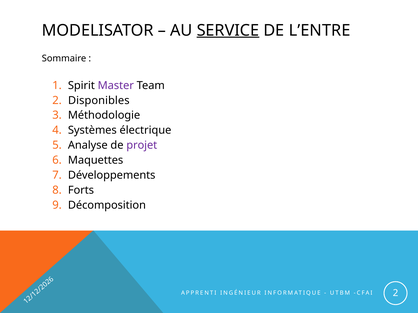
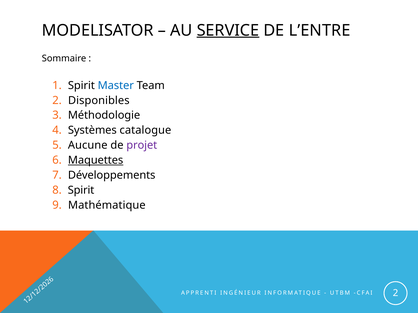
Master colour: purple -> blue
électrique: électrique -> catalogue
Analyse: Analyse -> Aucune
Maquettes underline: none -> present
Forts at (81, 190): Forts -> Spirit
Décomposition: Décomposition -> Mathématique
